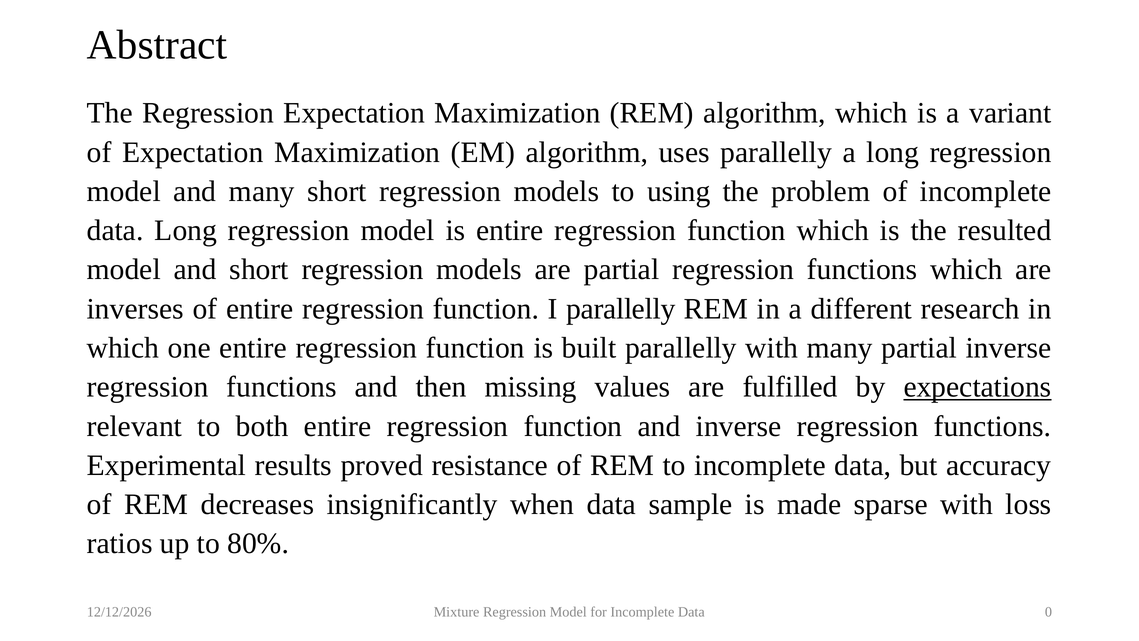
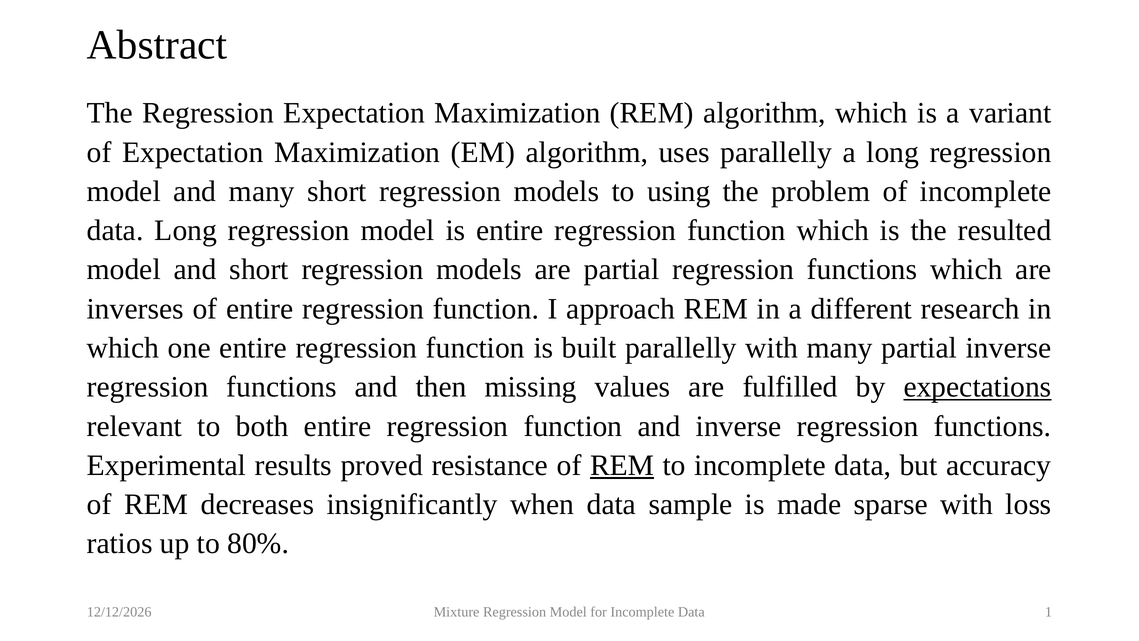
I parallelly: parallelly -> approach
REM at (622, 465) underline: none -> present
0: 0 -> 1
